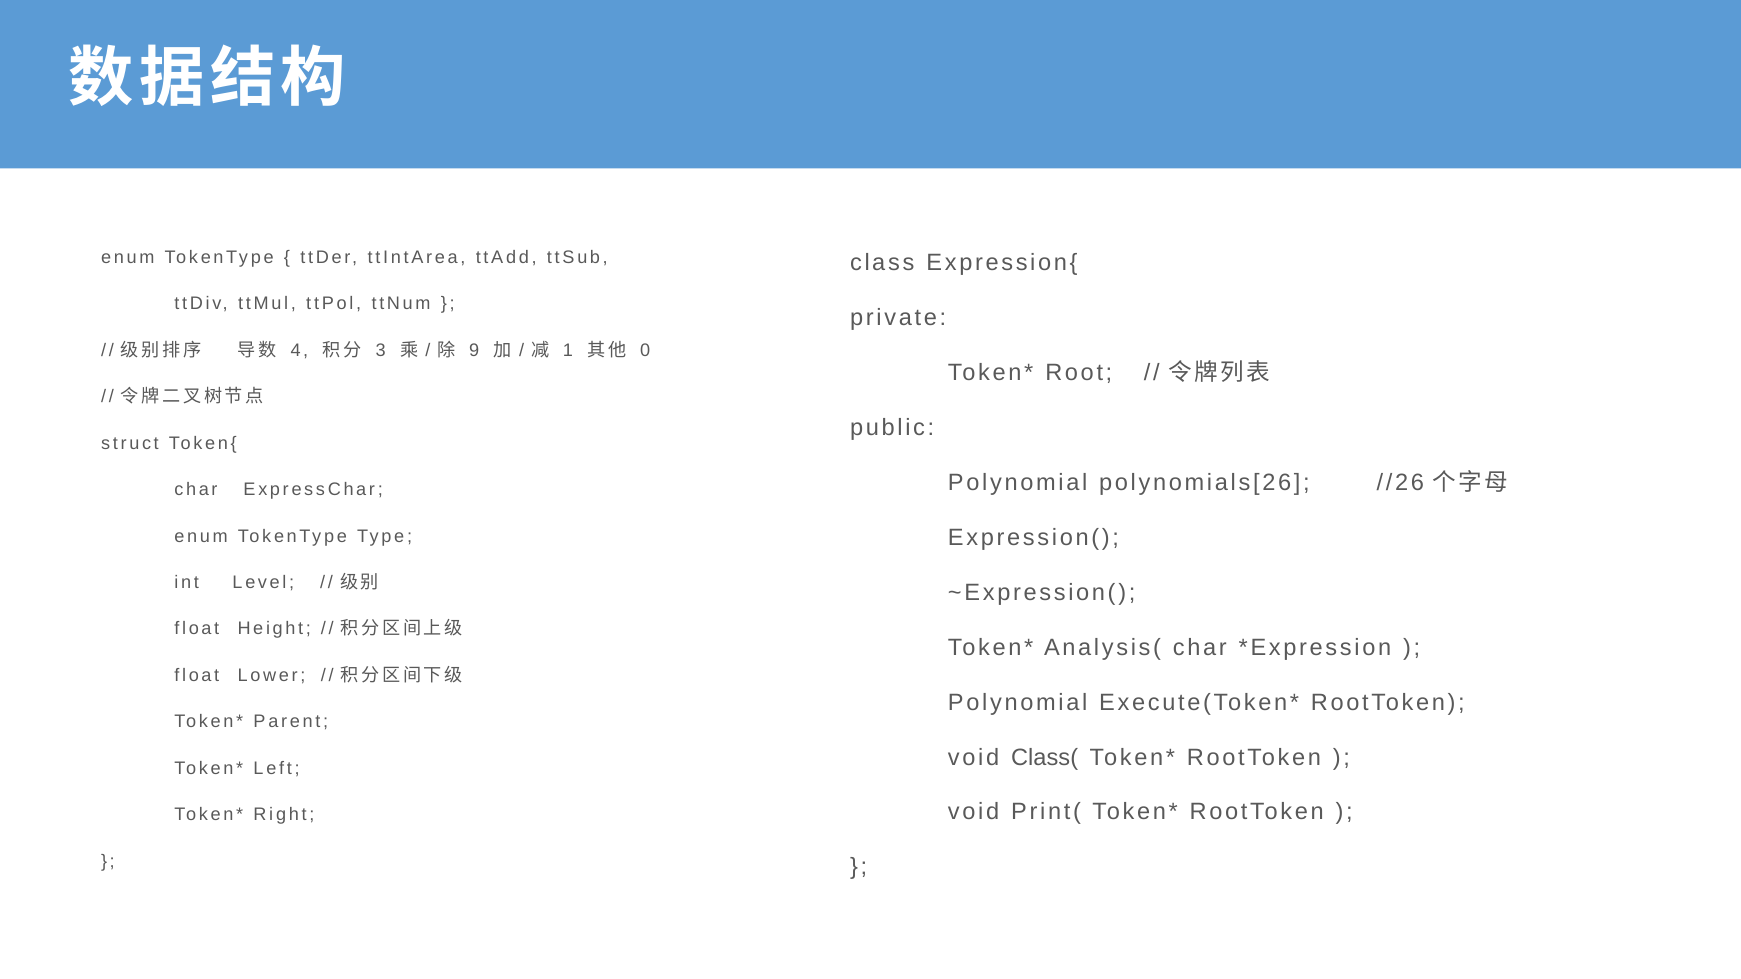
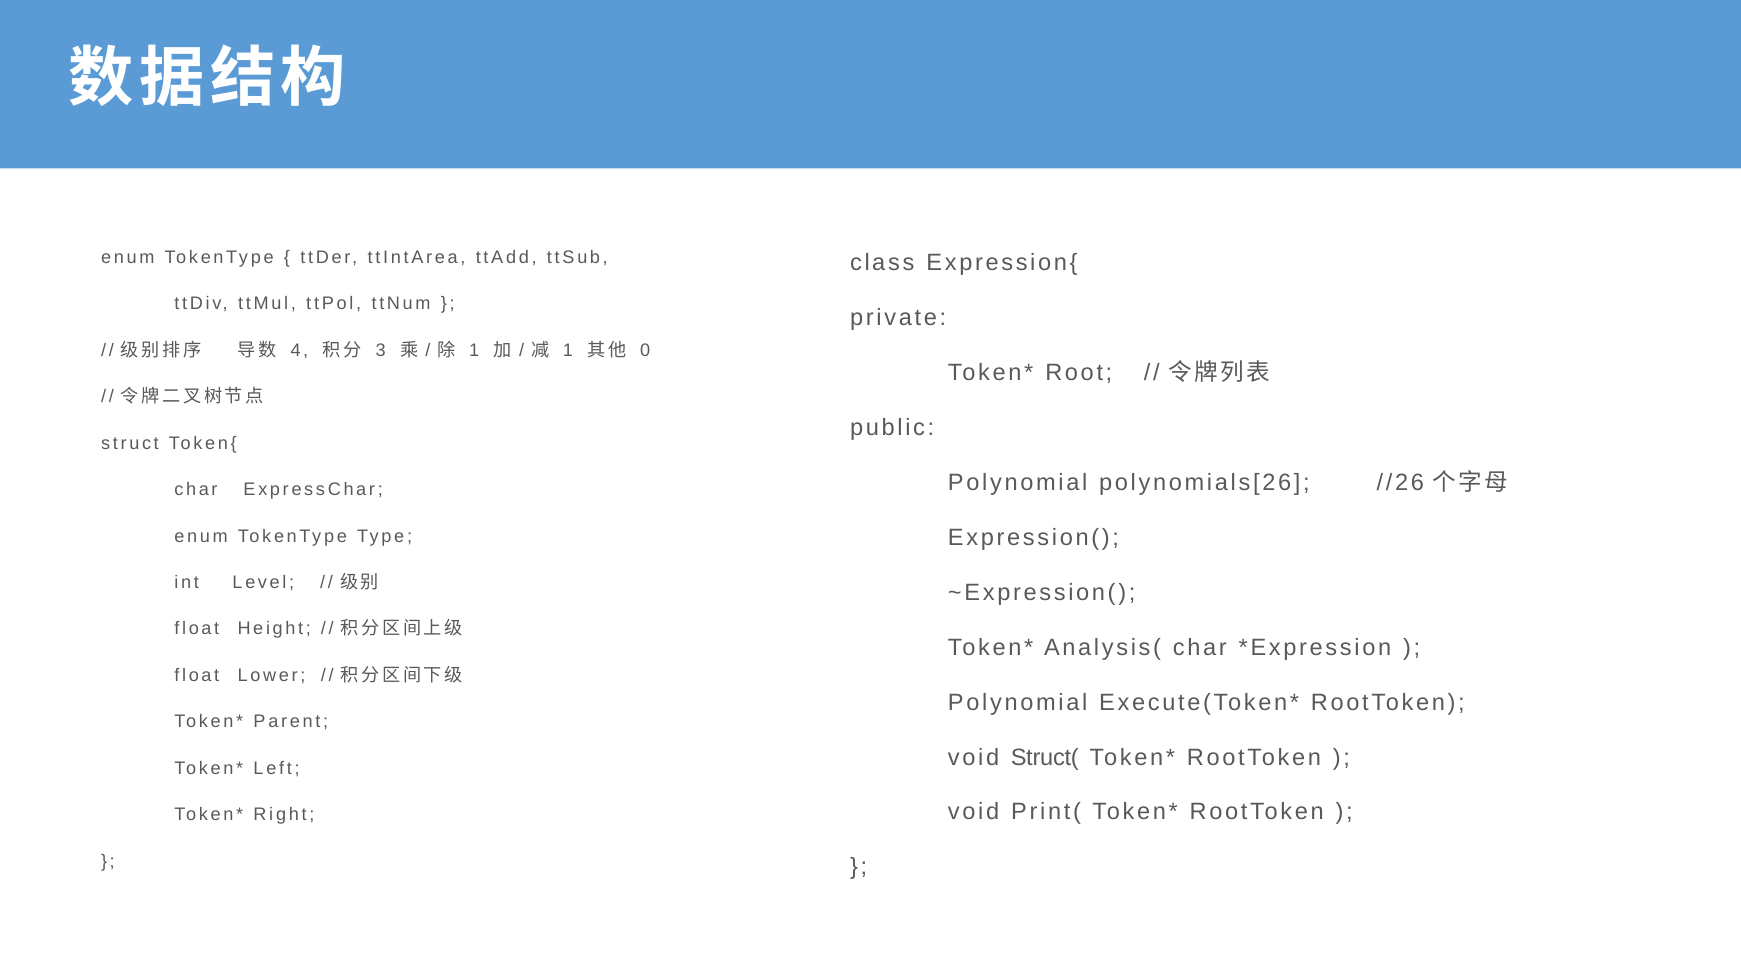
9 at (474, 350): 9 -> 1
Class(: Class( -> Struct(
